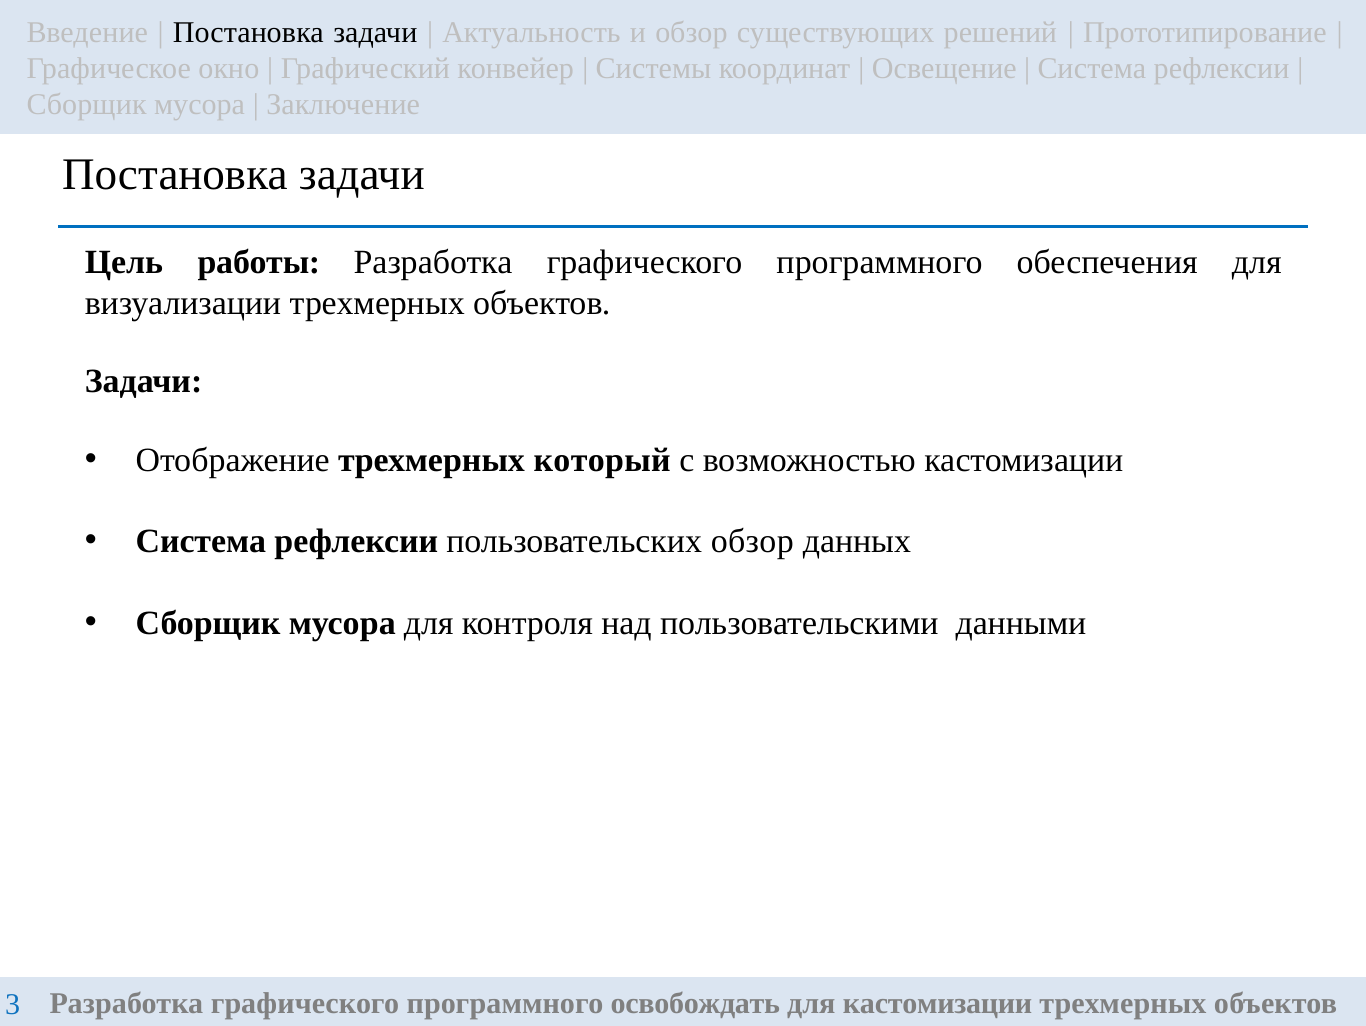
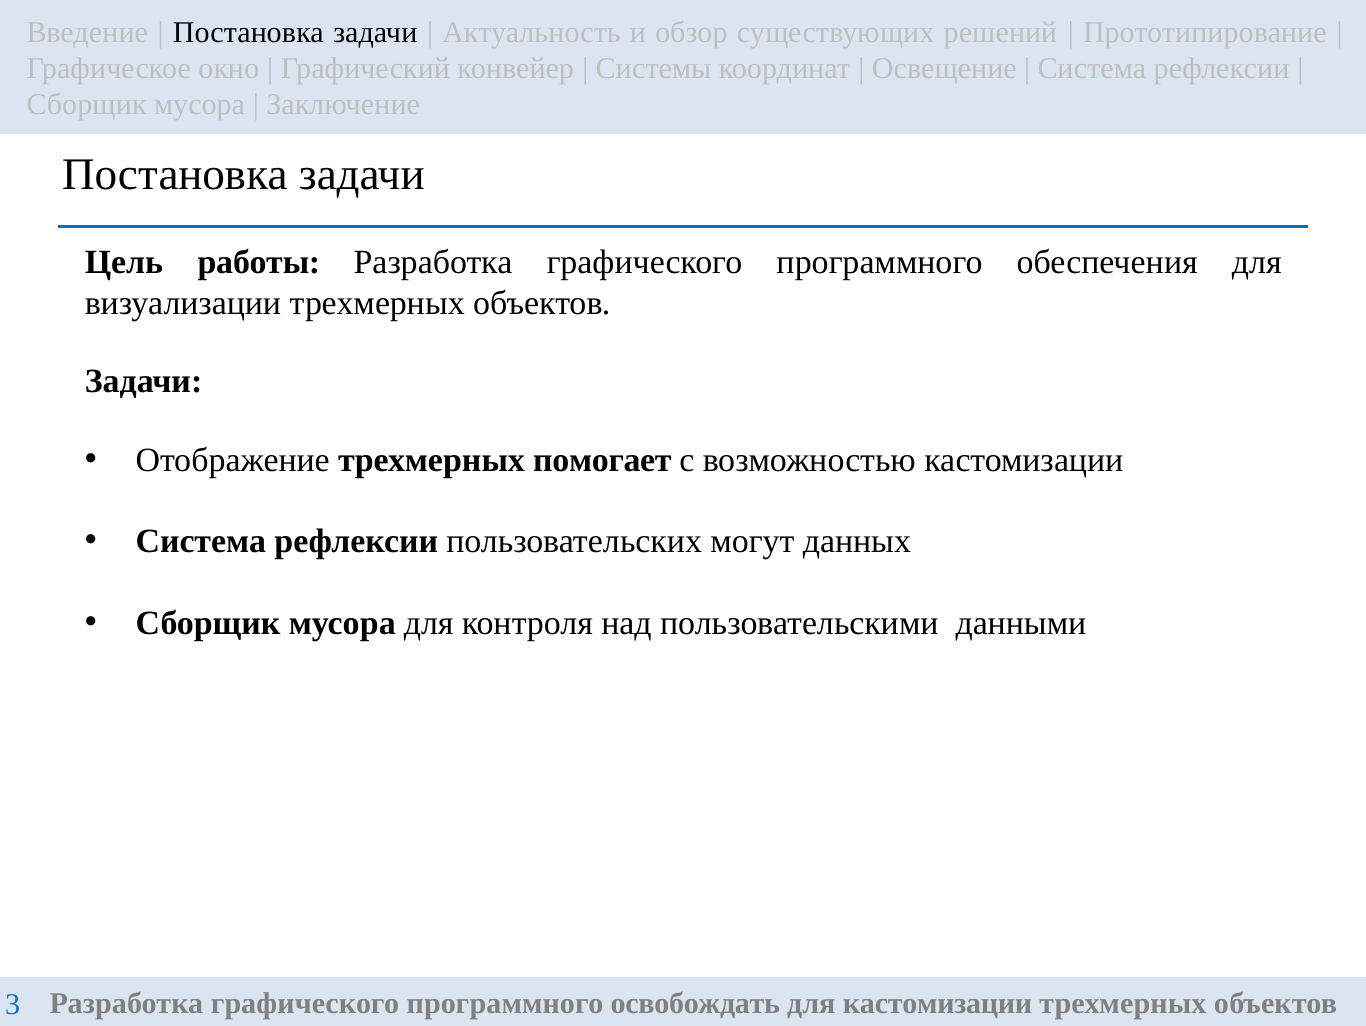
который: который -> помогает
пользовательских обзор: обзор -> могут
